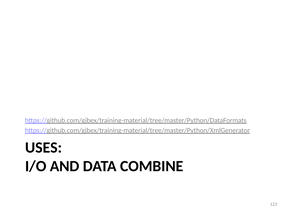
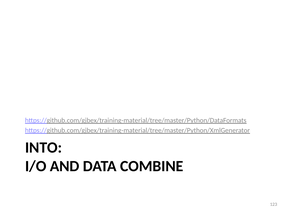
USES: USES -> INTO
